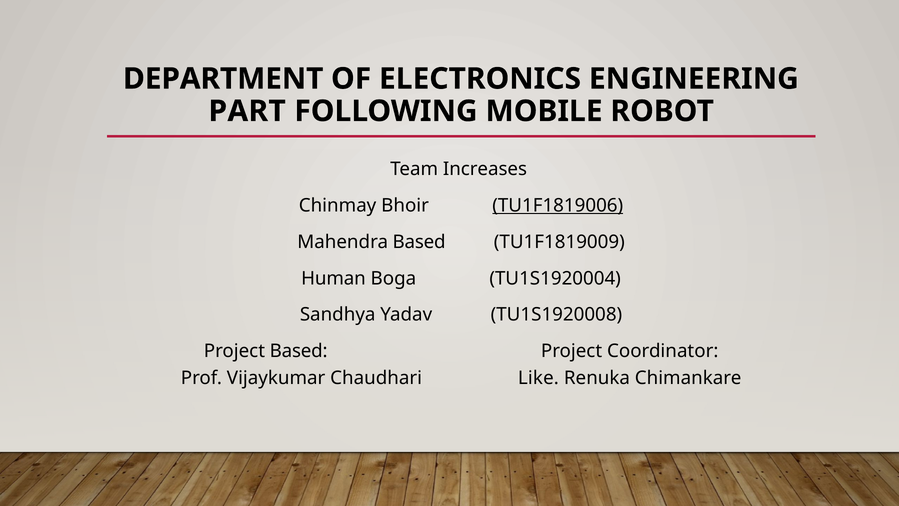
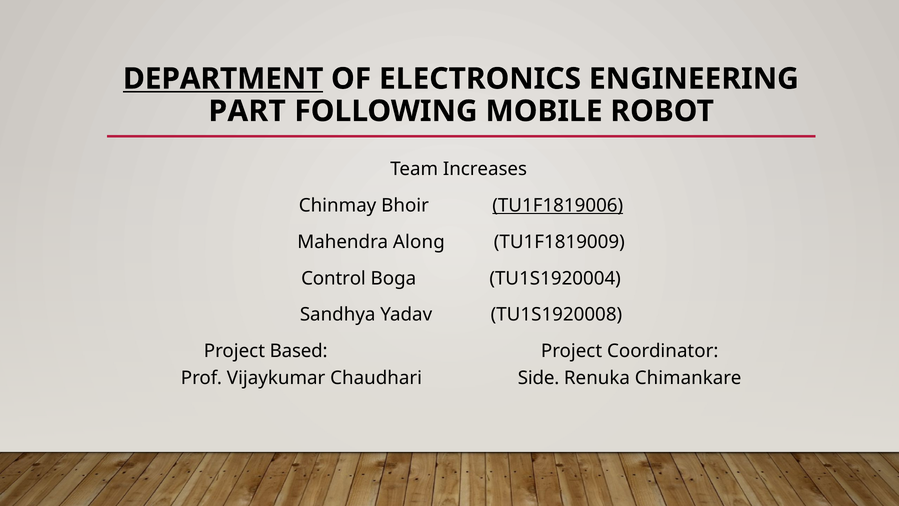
DEPARTMENT underline: none -> present
Mahendra Based: Based -> Along
Human: Human -> Control
Like: Like -> Side
